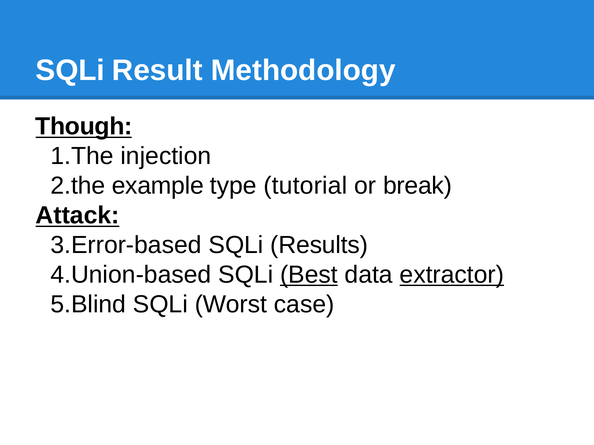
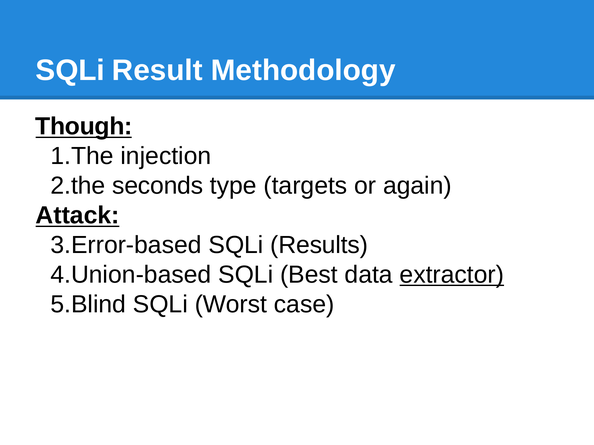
example: example -> seconds
tutorial: tutorial -> targets
break: break -> again
Best underline: present -> none
